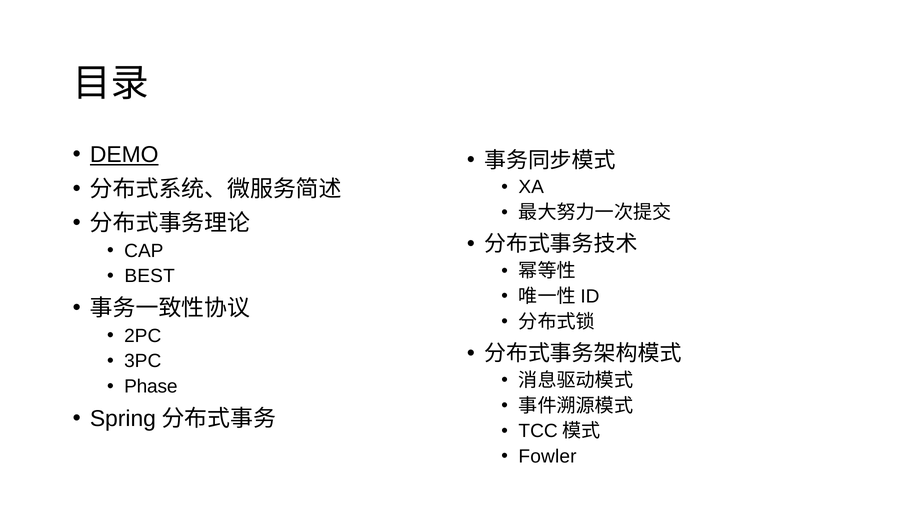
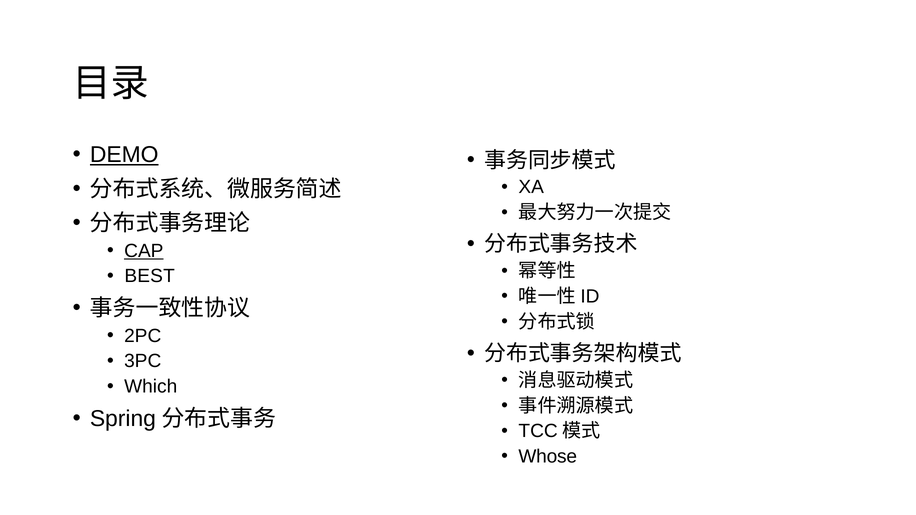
CAP underline: none -> present
Phase: Phase -> Which
Fowler: Fowler -> Whose
